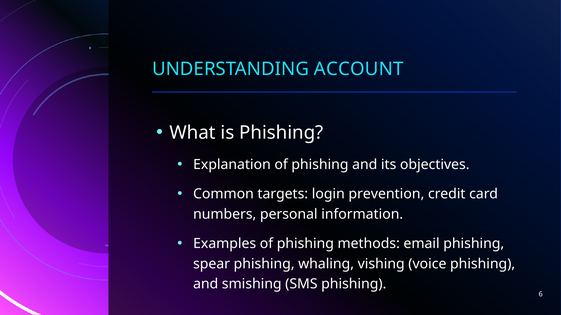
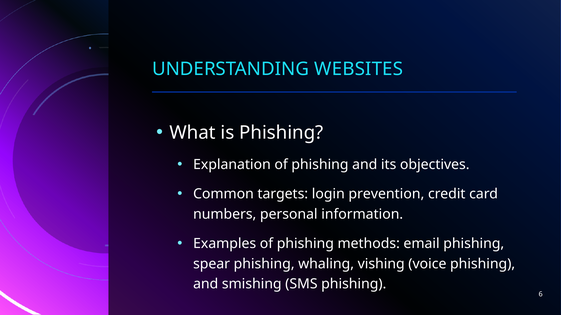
ACCOUNT: ACCOUNT -> WEBSITES
